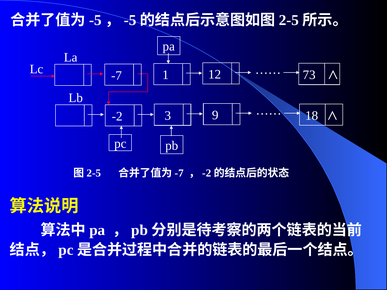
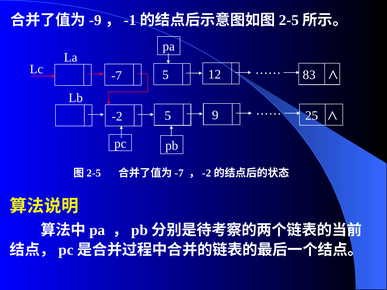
-5 at (95, 20): -5 -> -9
-5 at (130, 20): -5 -> -1
-7 1: 1 -> 5
73: 73 -> 83
-2 3: 3 -> 5
18: 18 -> 25
